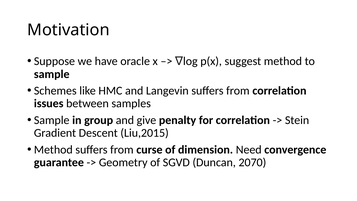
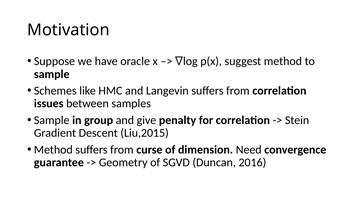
2070: 2070 -> 2016
